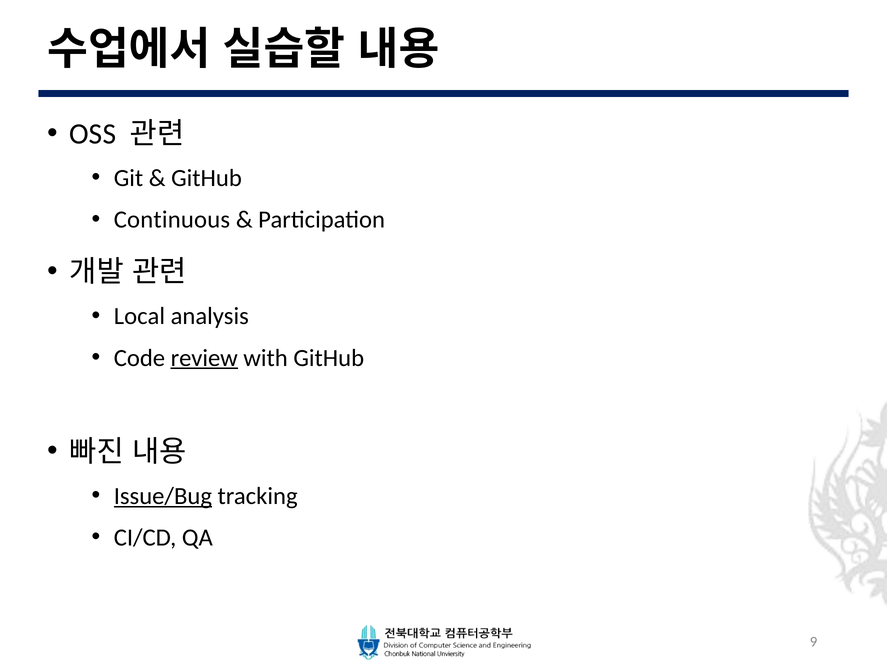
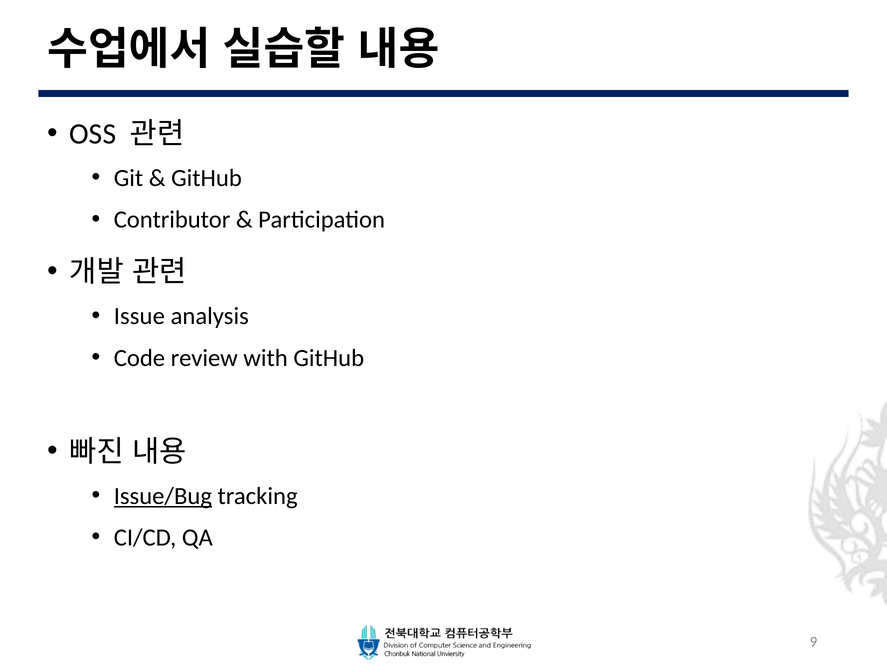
Continuous: Continuous -> Contributor
Local: Local -> Issue
review underline: present -> none
